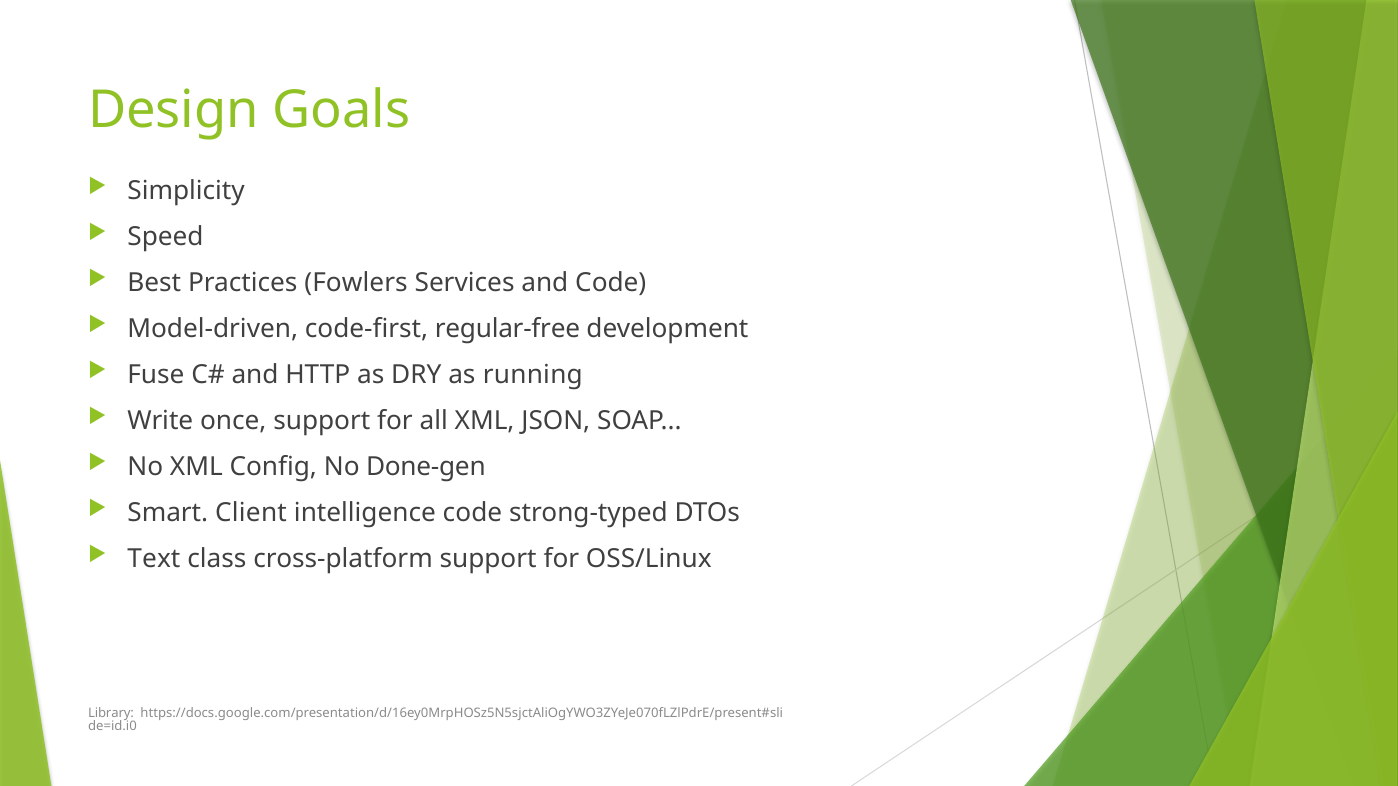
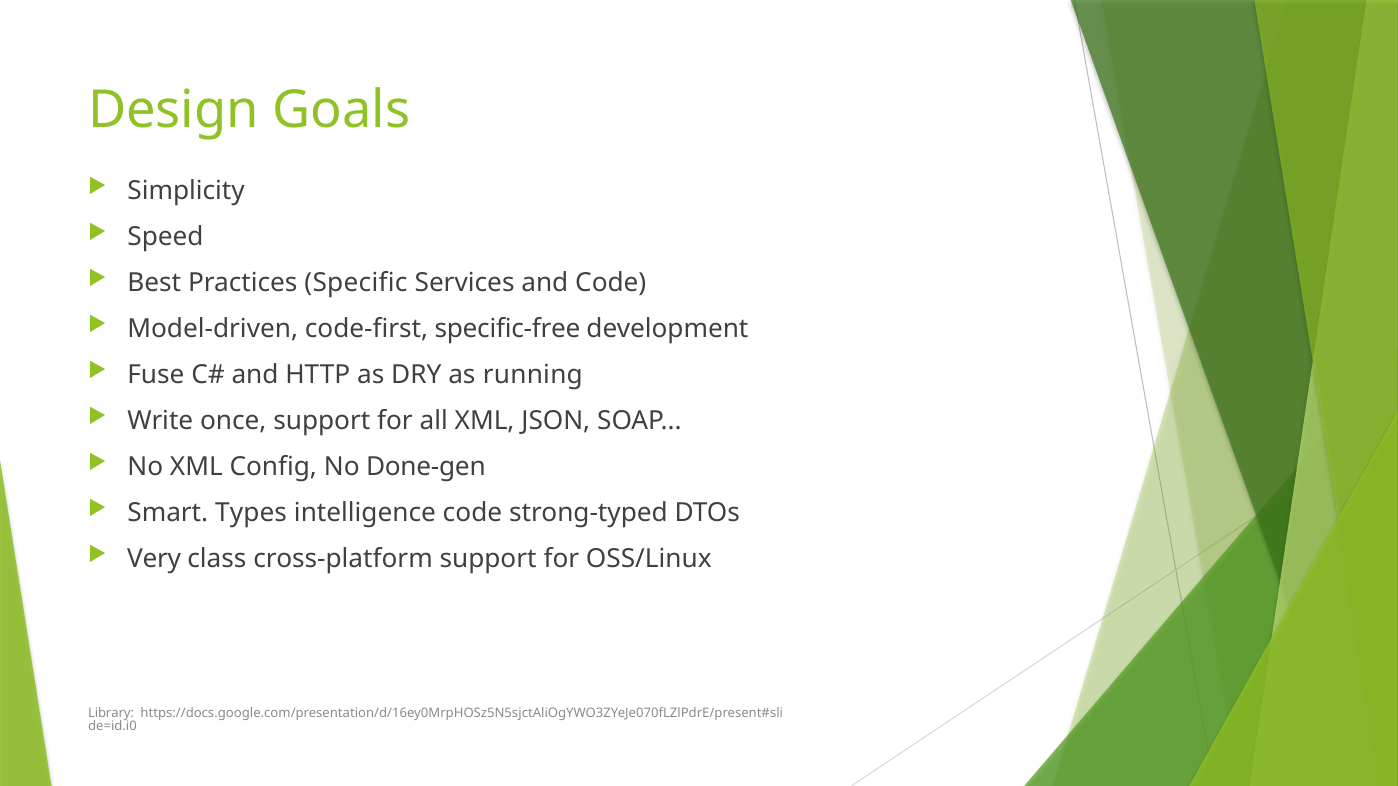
Fowlers: Fowlers -> Specific
regular-free: regular-free -> specific-free
Client: Client -> Types
Text: Text -> Very
